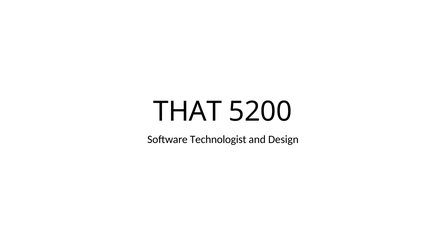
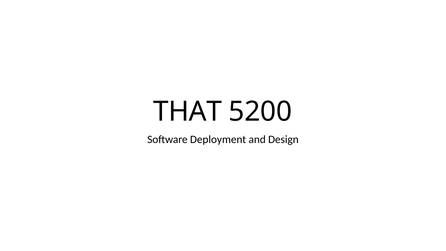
Technologist: Technologist -> Deployment
